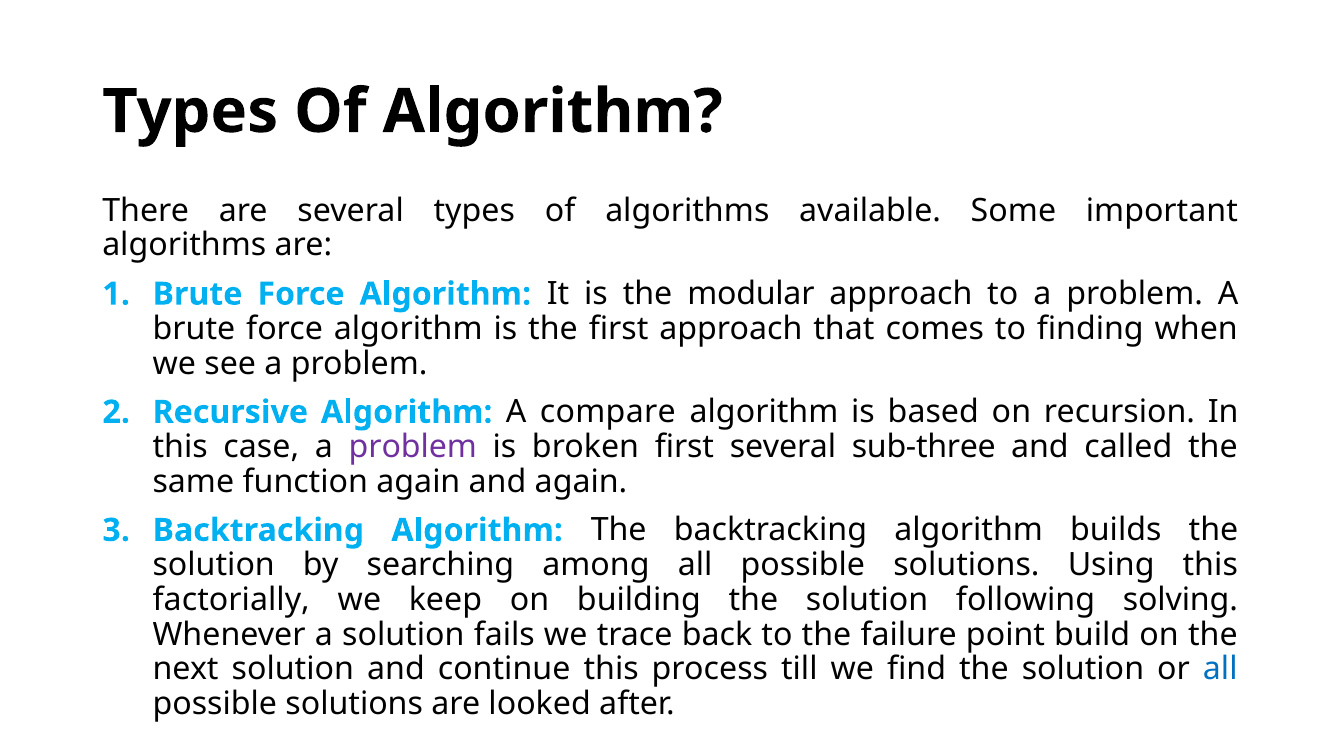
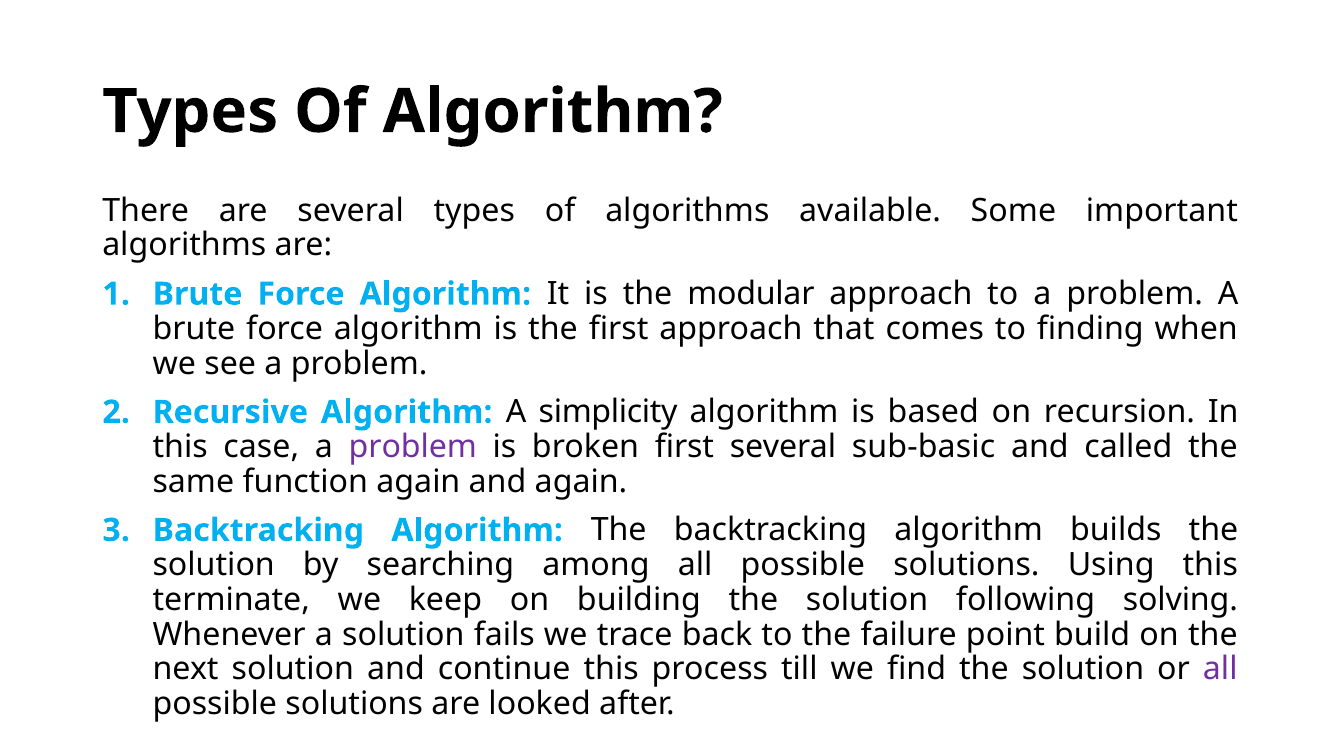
compare: compare -> simplicity
sub-three: sub-three -> sub-basic
factorially: factorially -> terminate
all at (1220, 669) colour: blue -> purple
